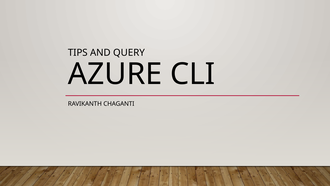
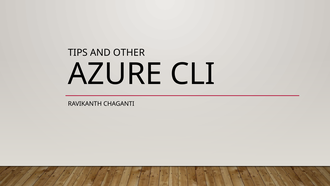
QUERY: QUERY -> OTHER
